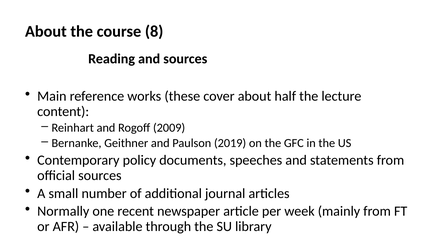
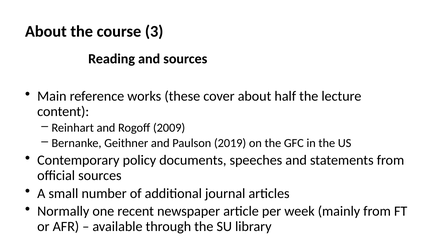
8: 8 -> 3
